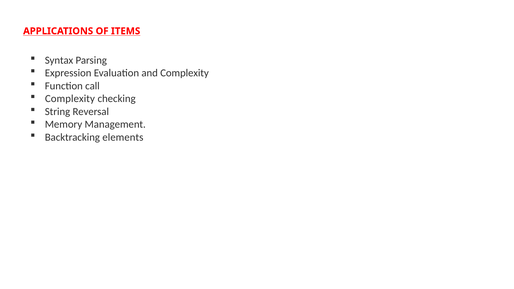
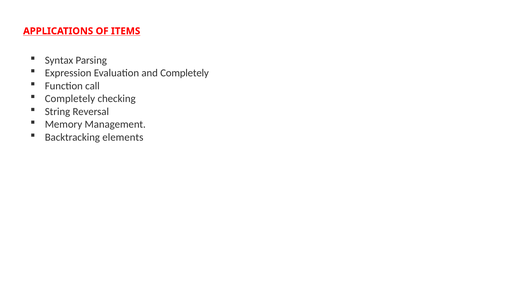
and Complexity: Complexity -> Completely
Complexity at (70, 99): Complexity -> Completely
